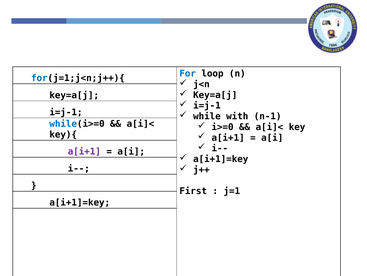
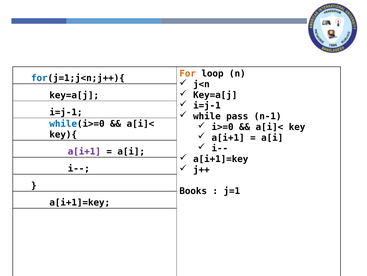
For colour: blue -> orange
with: with -> pass
First: First -> Books
